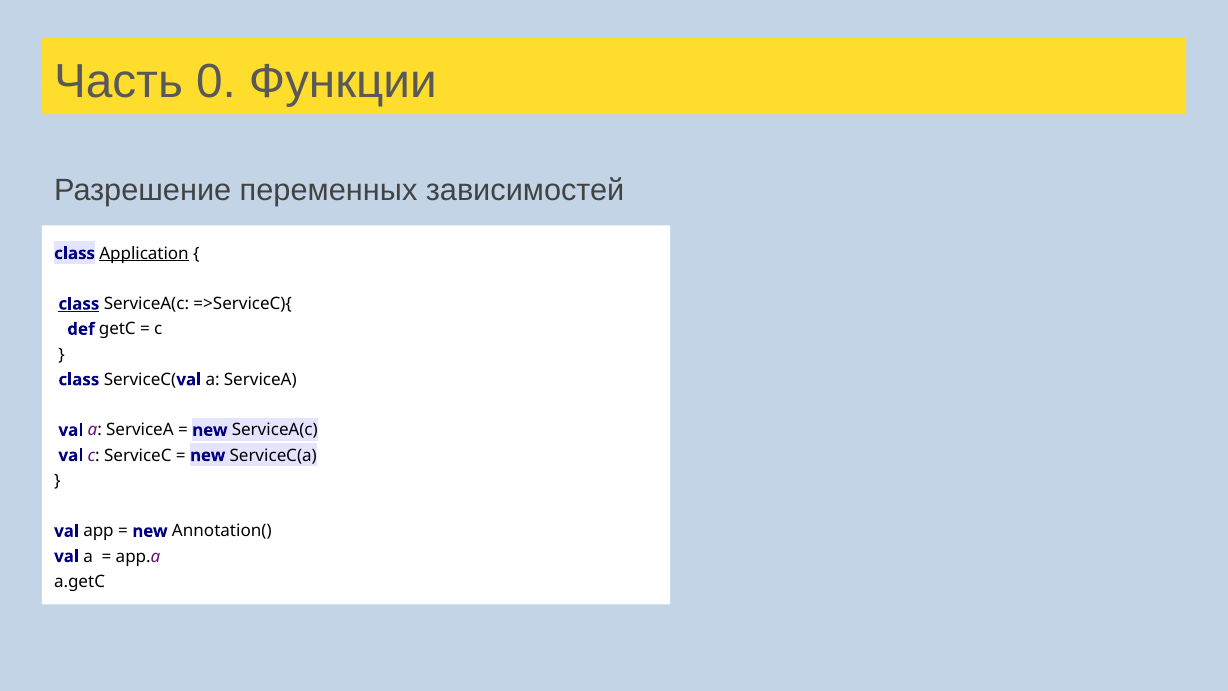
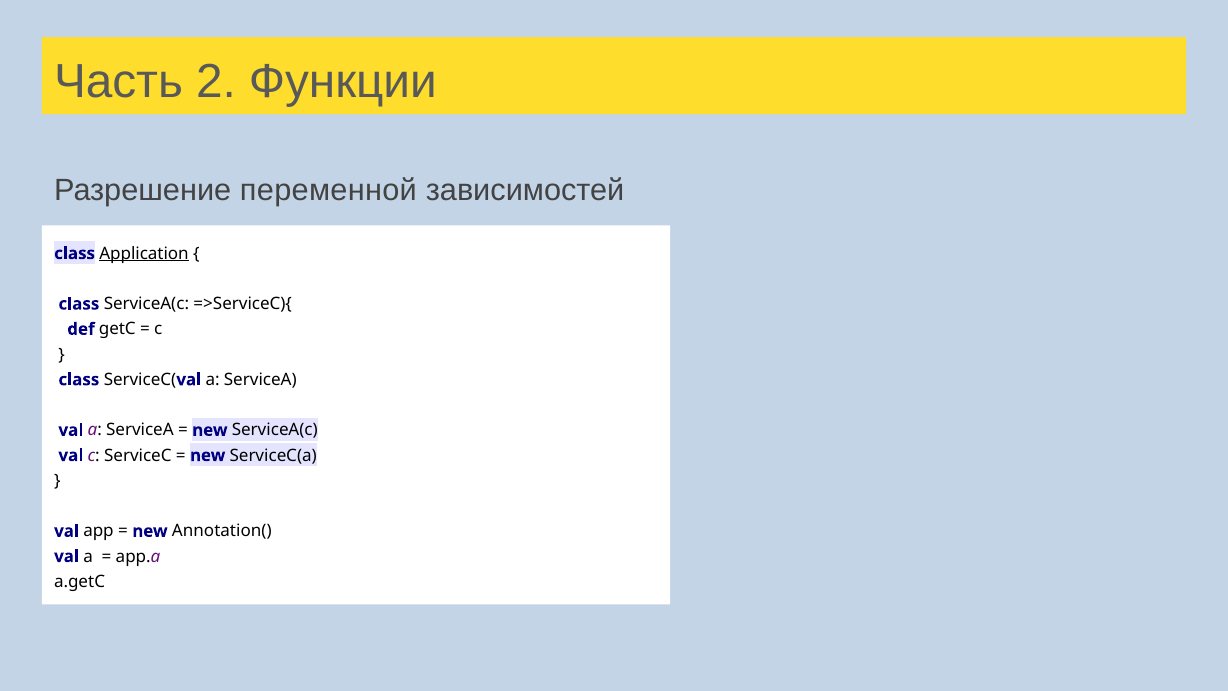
0: 0 -> 2
переменных: переменных -> переменной
class at (79, 304) underline: present -> none
